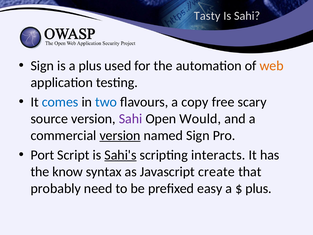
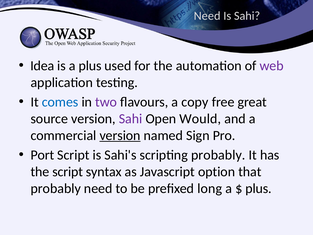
Tasty at (207, 16): Tasty -> Need
Sign at (42, 66): Sign -> Idea
web colour: orange -> purple
two colour: blue -> purple
scary: scary -> great
Sahi's underline: present -> none
scripting interacts: interacts -> probably
the know: know -> script
create: create -> option
easy: easy -> long
